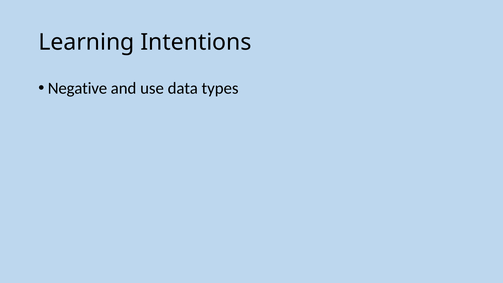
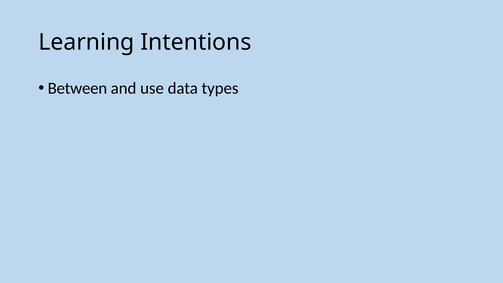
Negative: Negative -> Between
